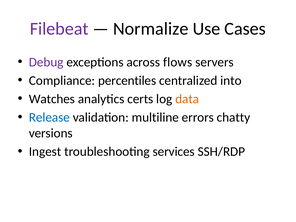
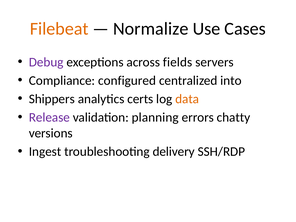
Filebeat colour: purple -> orange
flows: flows -> fields
percentiles: percentiles -> configured
Watches: Watches -> Shippers
Release colour: blue -> purple
multiline: multiline -> planning
services: services -> delivery
